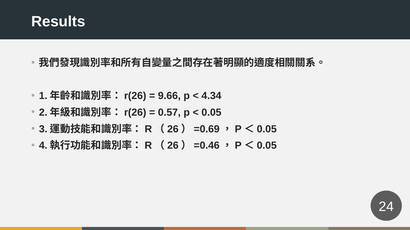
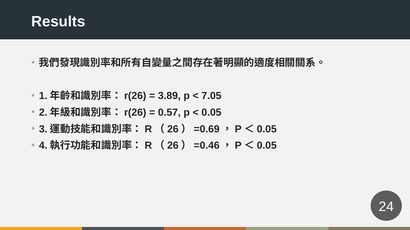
9.66: 9.66 -> 3.89
4.34: 4.34 -> 7.05
